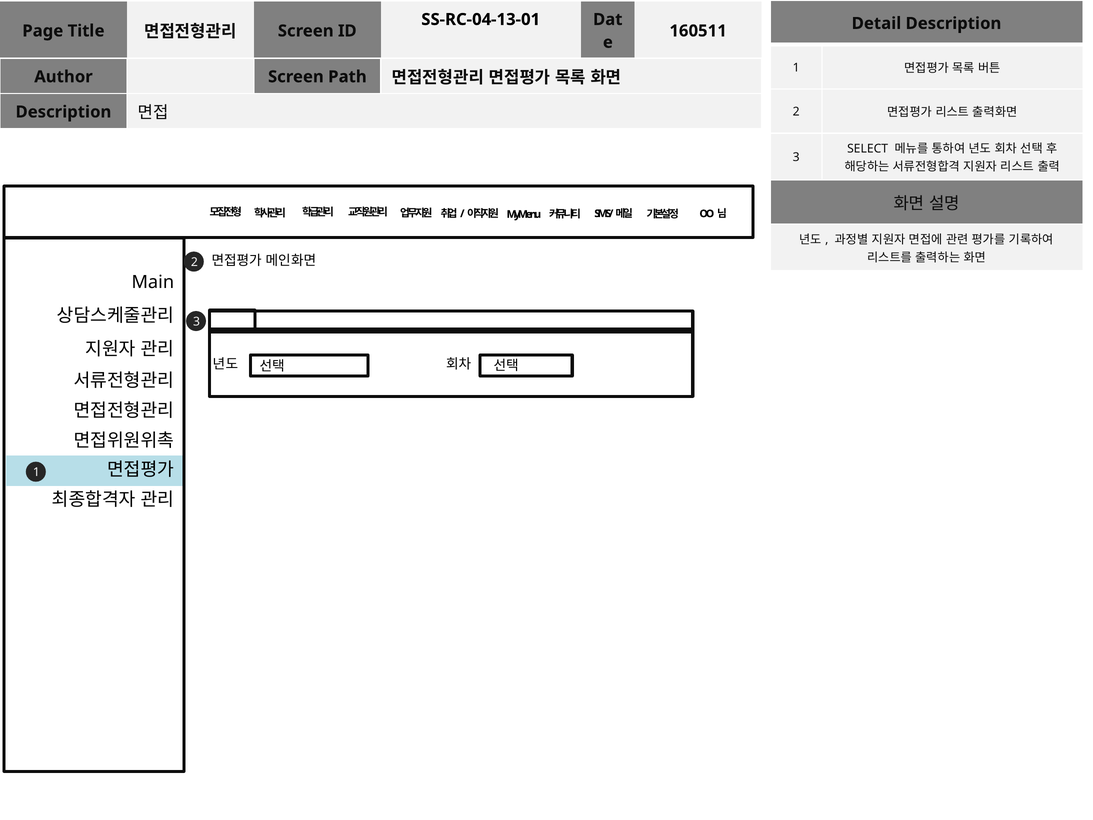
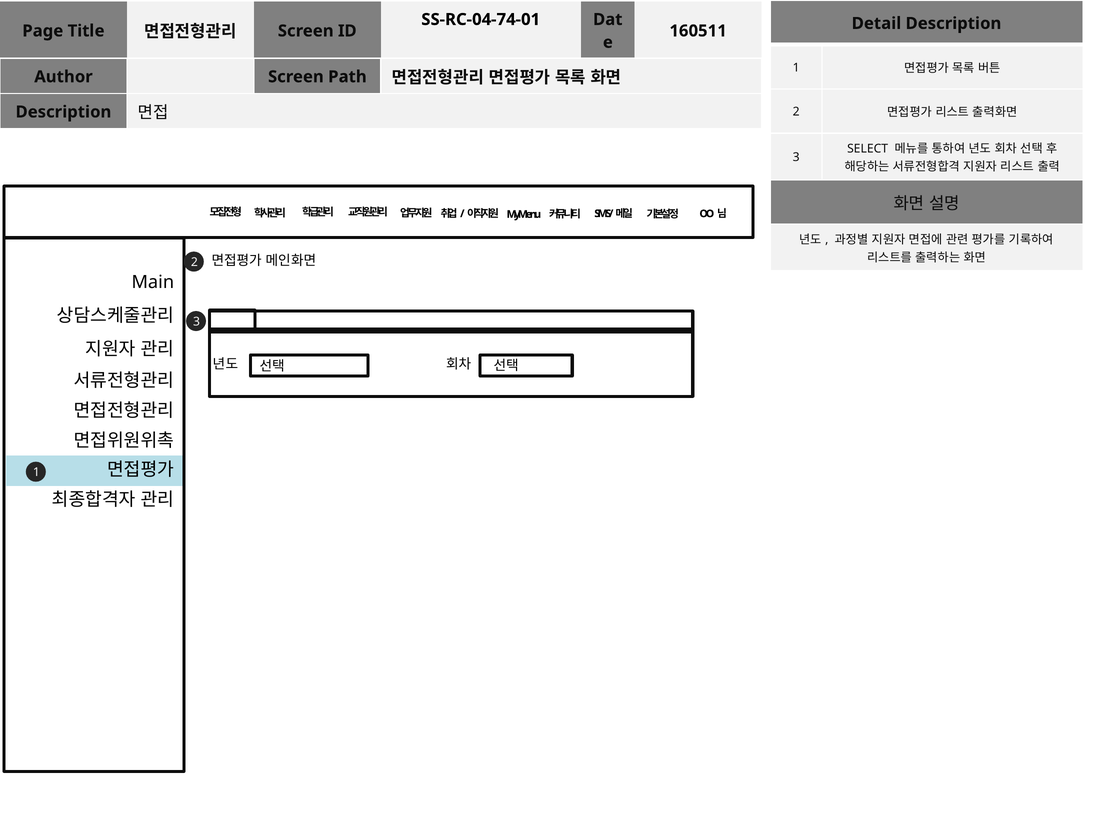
SS-RC-04-13-01: SS-RC-04-13-01 -> SS-RC-04-74-01
